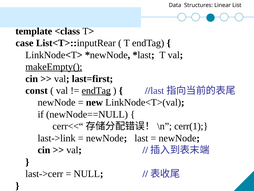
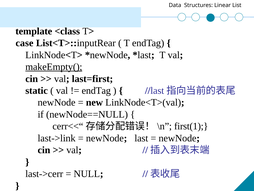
const: const -> static
endTag at (96, 90) underline: present -> none
cerr(1: cerr(1 -> first(1
